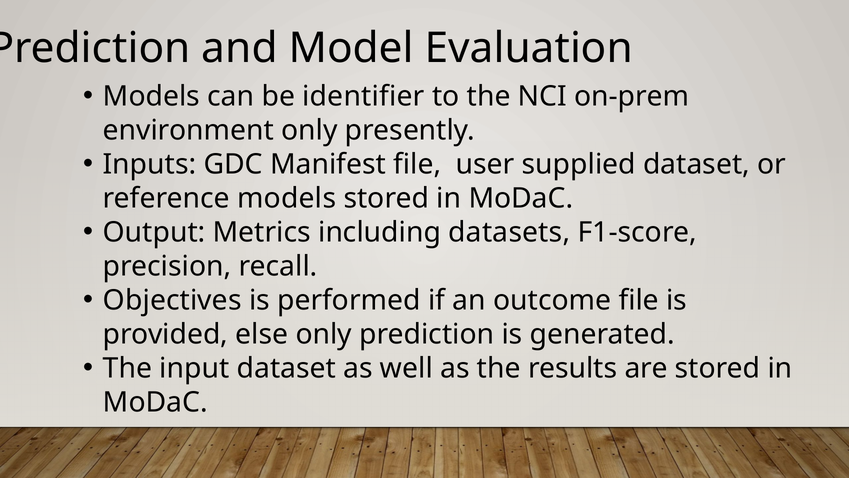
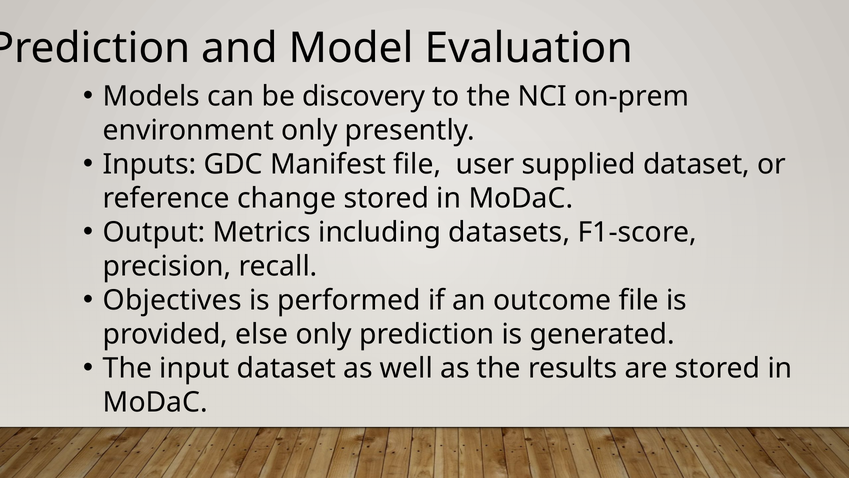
identifier: identifier -> discovery
reference models: models -> change
